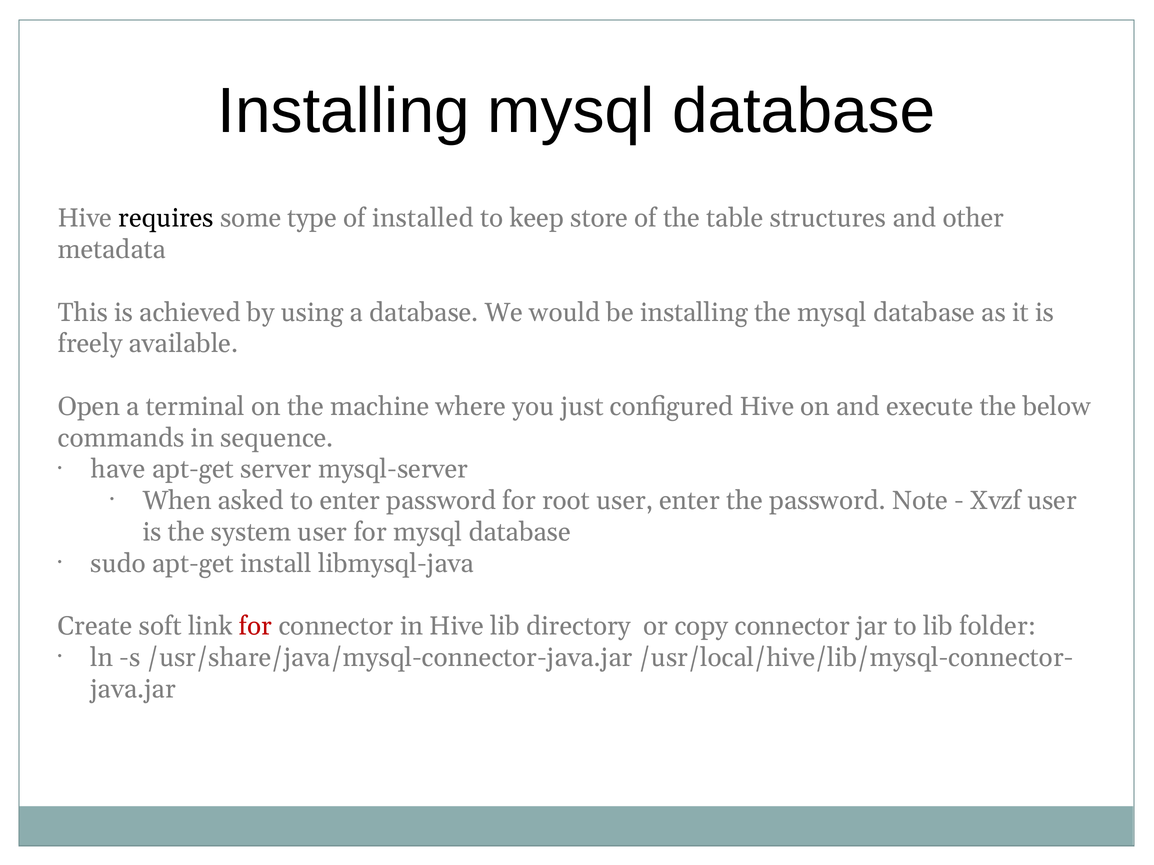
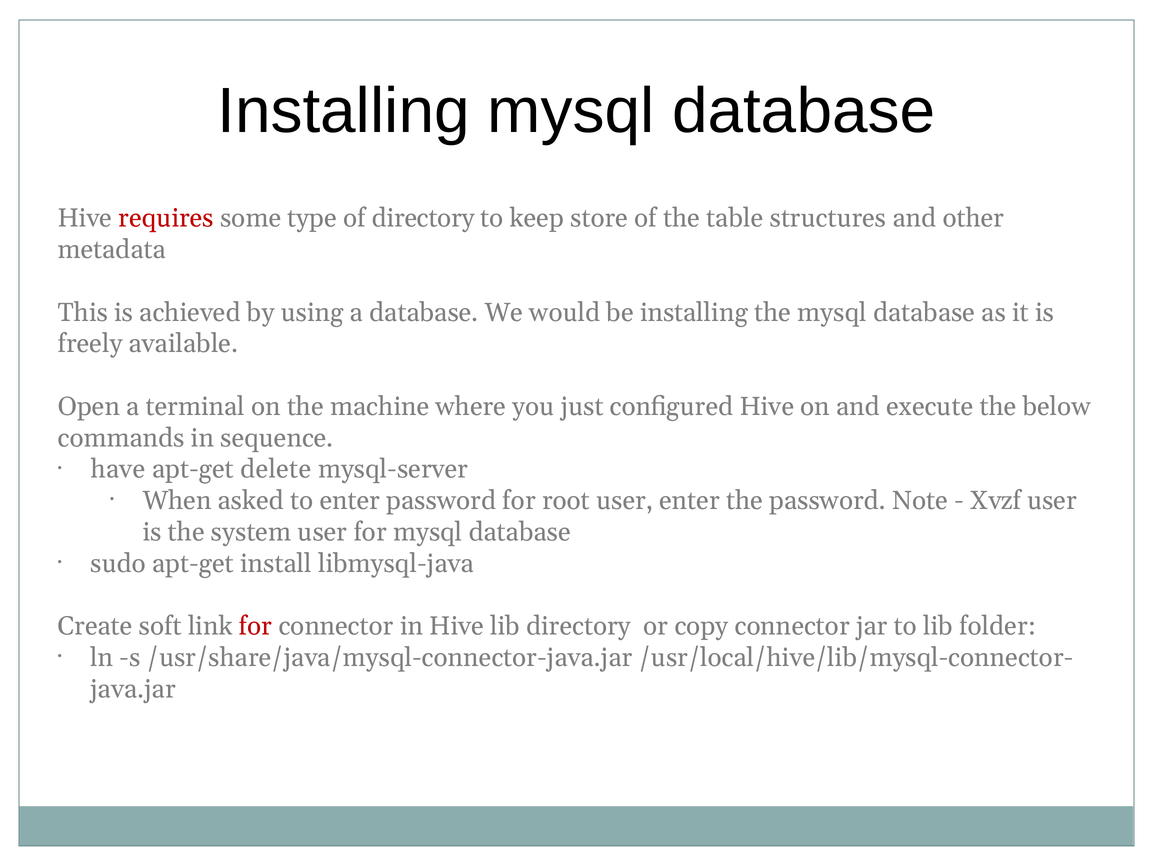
requires colour: black -> red
of installed: installed -> directory
server: server -> delete
